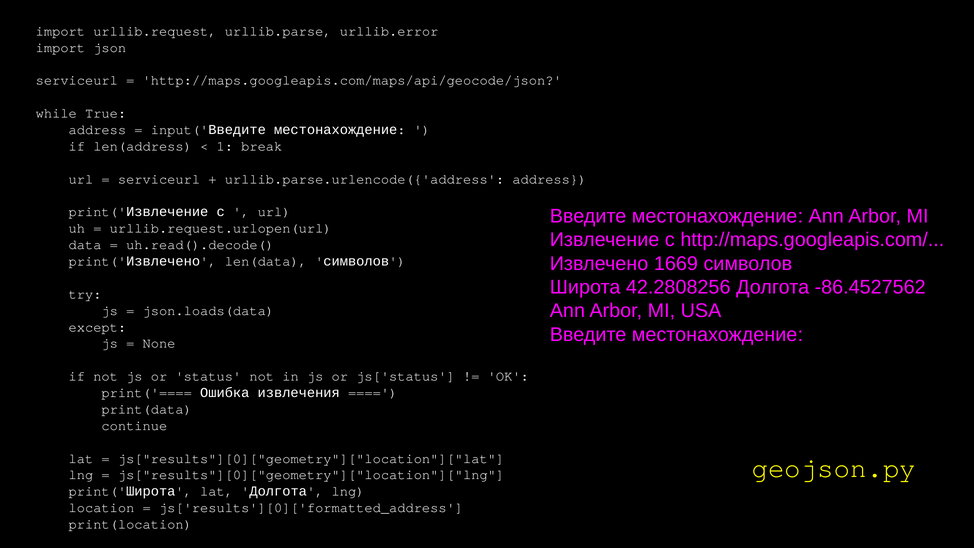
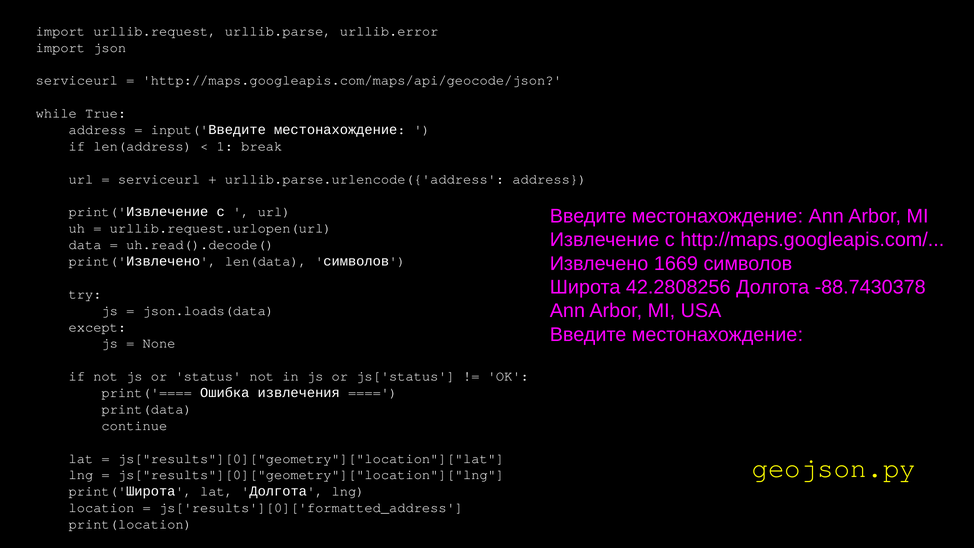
-86.4527562: -86.4527562 -> -88.7430378
